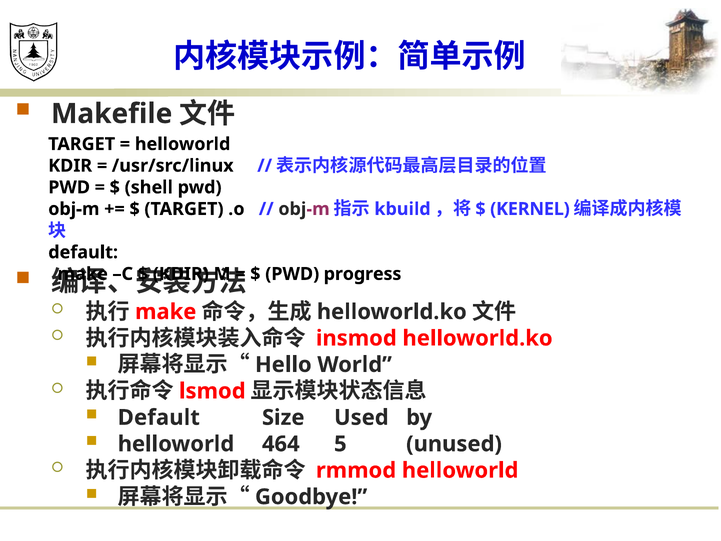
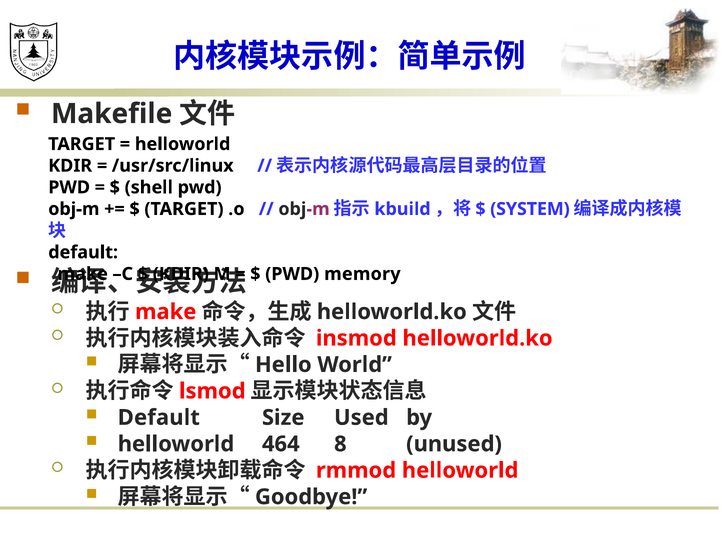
KERNEL: KERNEL -> SYSTEM
progress: progress -> memory
5: 5 -> 8
